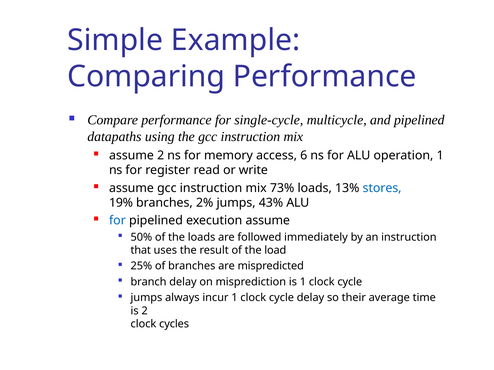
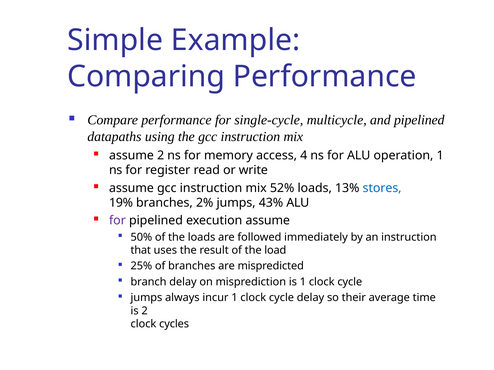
6: 6 -> 4
73%: 73% -> 52%
for at (117, 221) colour: blue -> purple
